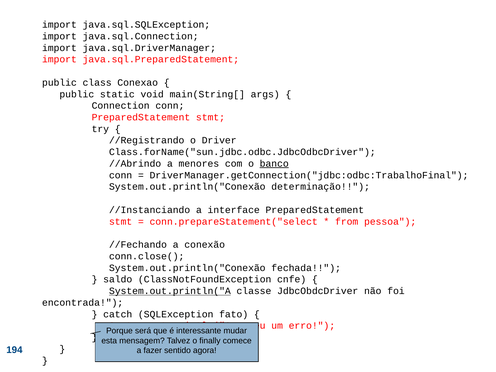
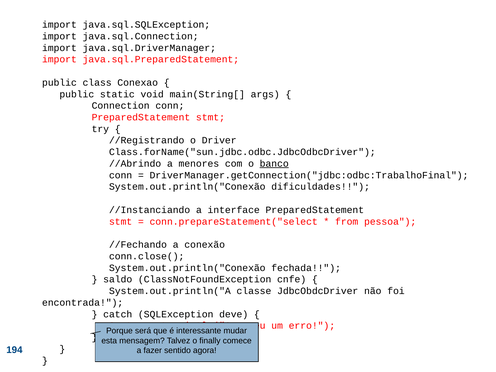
determinação: determinação -> dificuldades
System.out.println("A underline: present -> none
fato: fato -> deve
